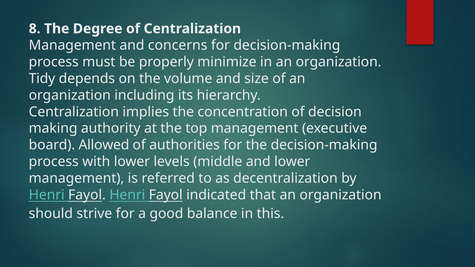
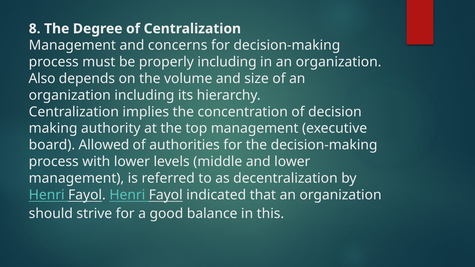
properly minimize: minimize -> including
Tidy: Tidy -> Also
